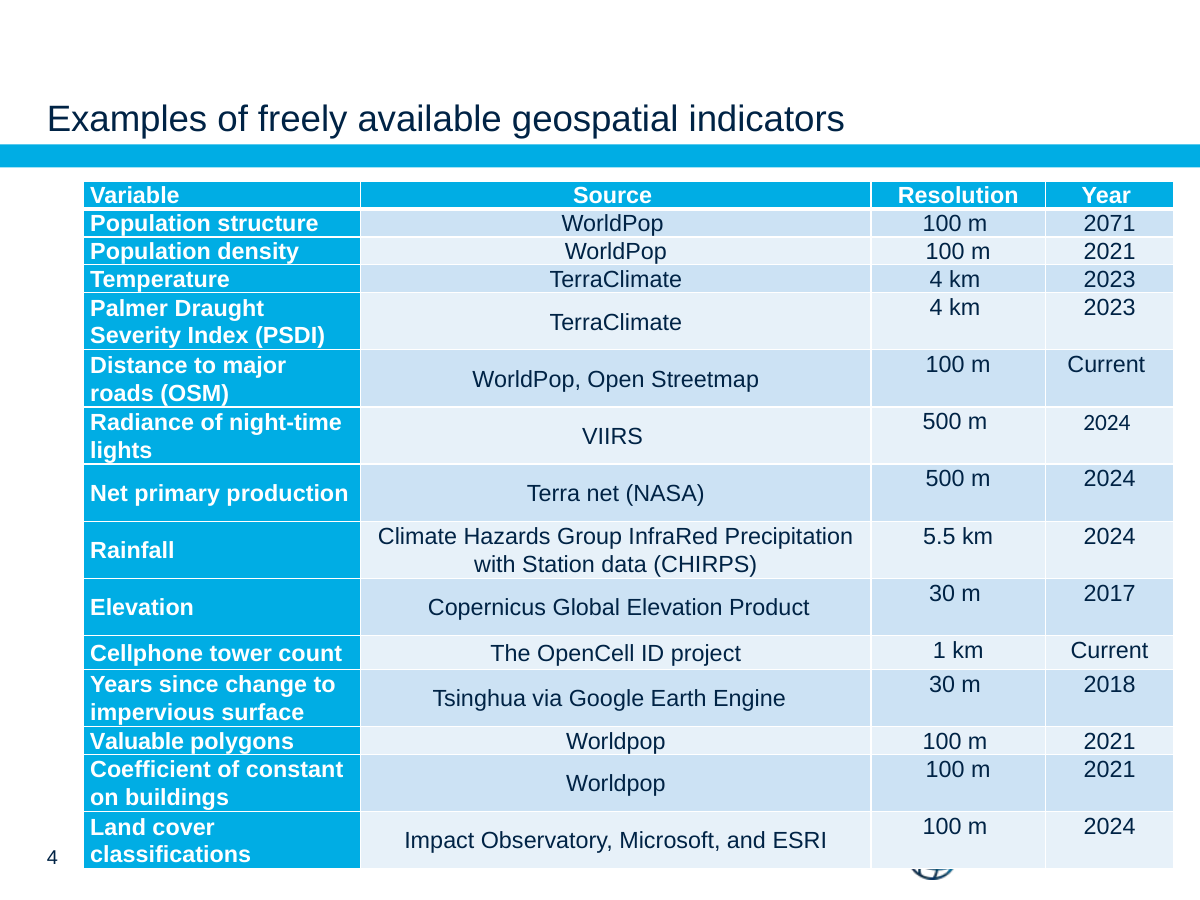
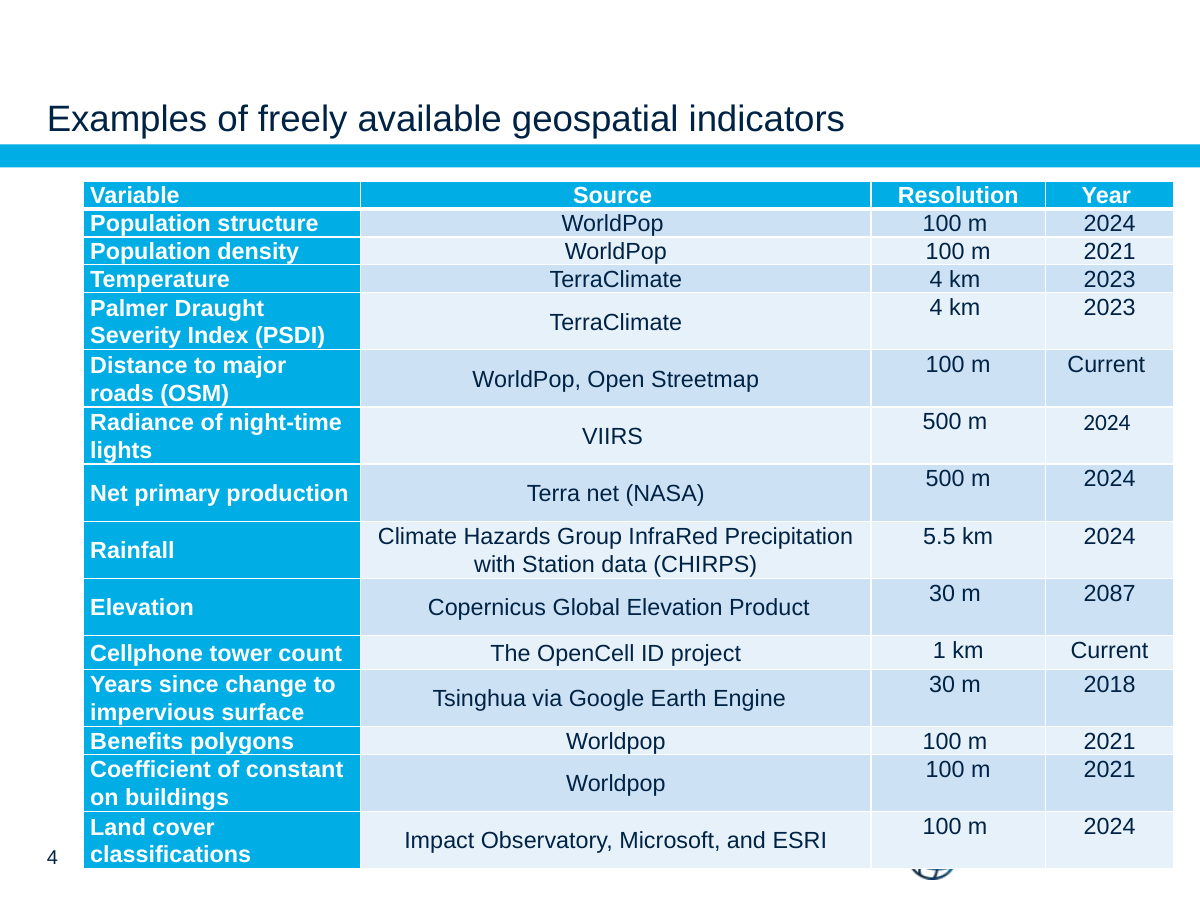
WorldPop 100 m 2071: 2071 -> 2024
2017: 2017 -> 2087
Valuable: Valuable -> Benefits
